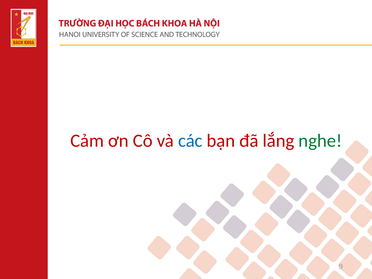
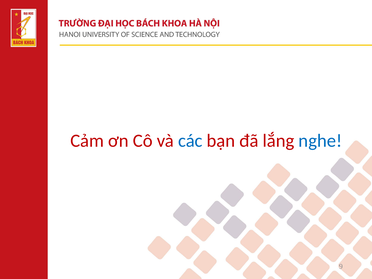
nghe colour: green -> blue
